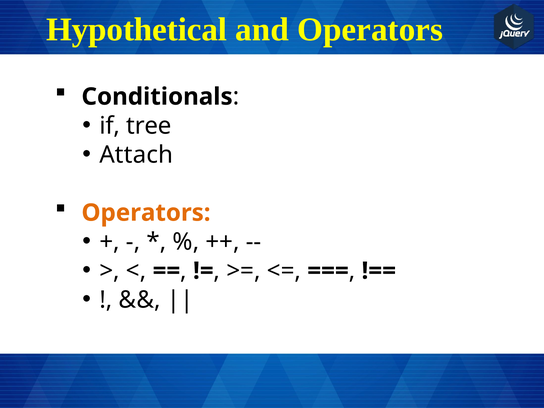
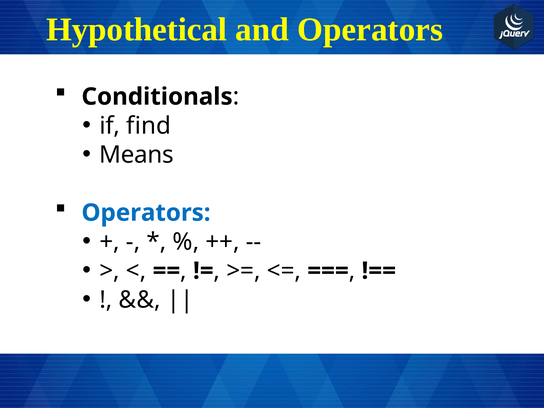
tree: tree -> find
Attach: Attach -> Means
Operators at (146, 213) colour: orange -> blue
